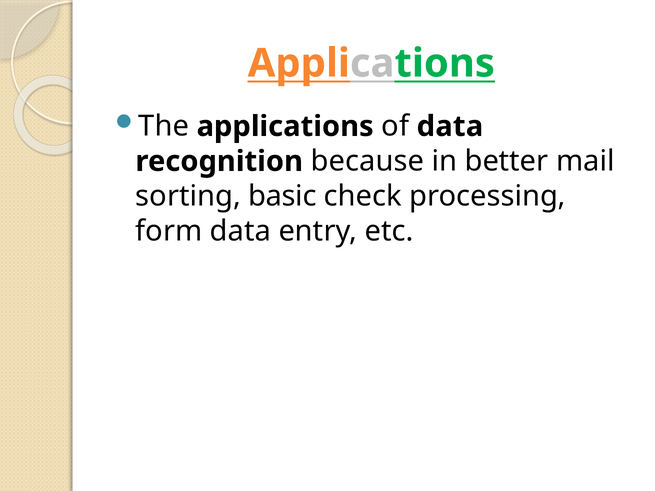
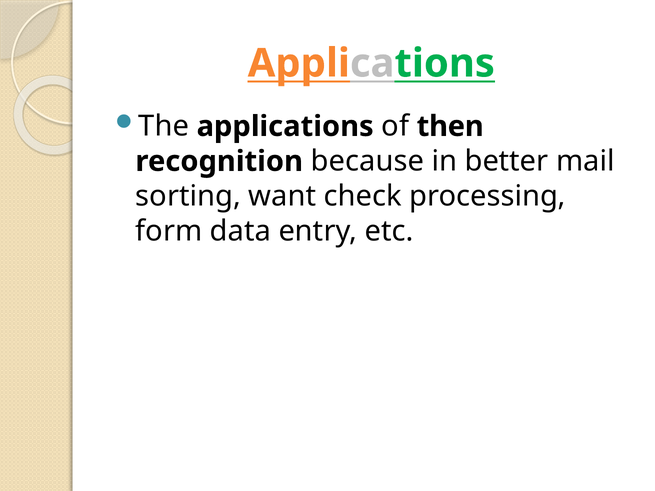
of data: data -> then
basic: basic -> want
